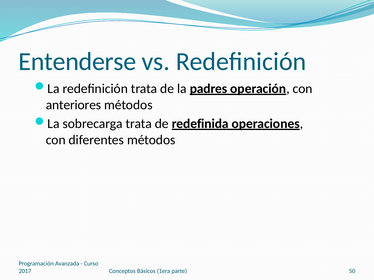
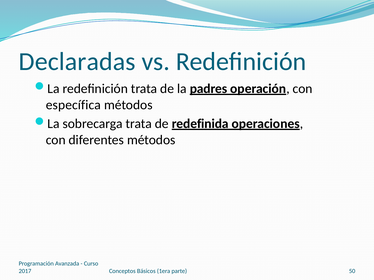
Entenderse: Entenderse -> Declaradas
anteriores: anteriores -> específica
